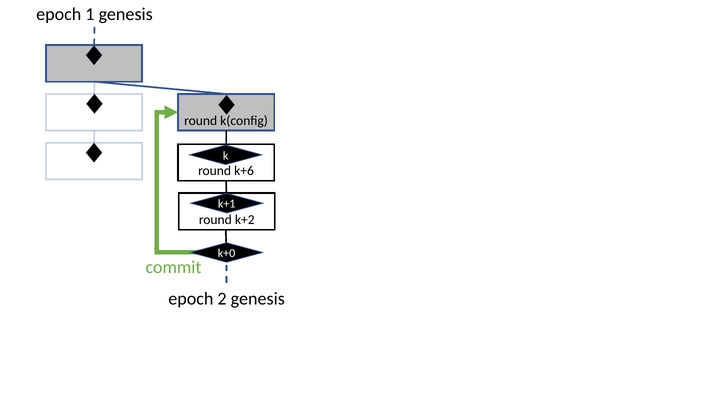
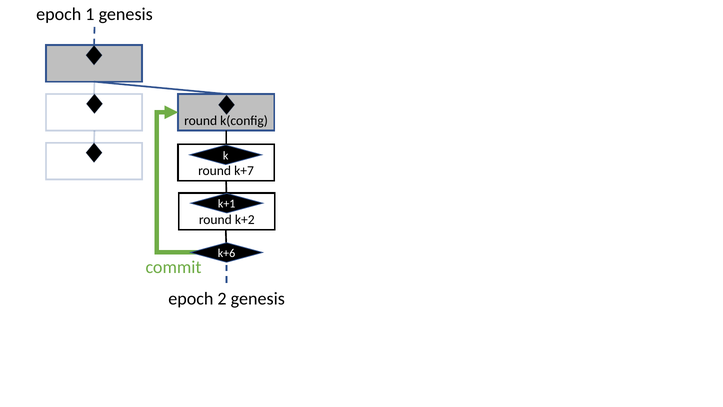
k+6: k+6 -> k+7
k+0: k+0 -> k+6
